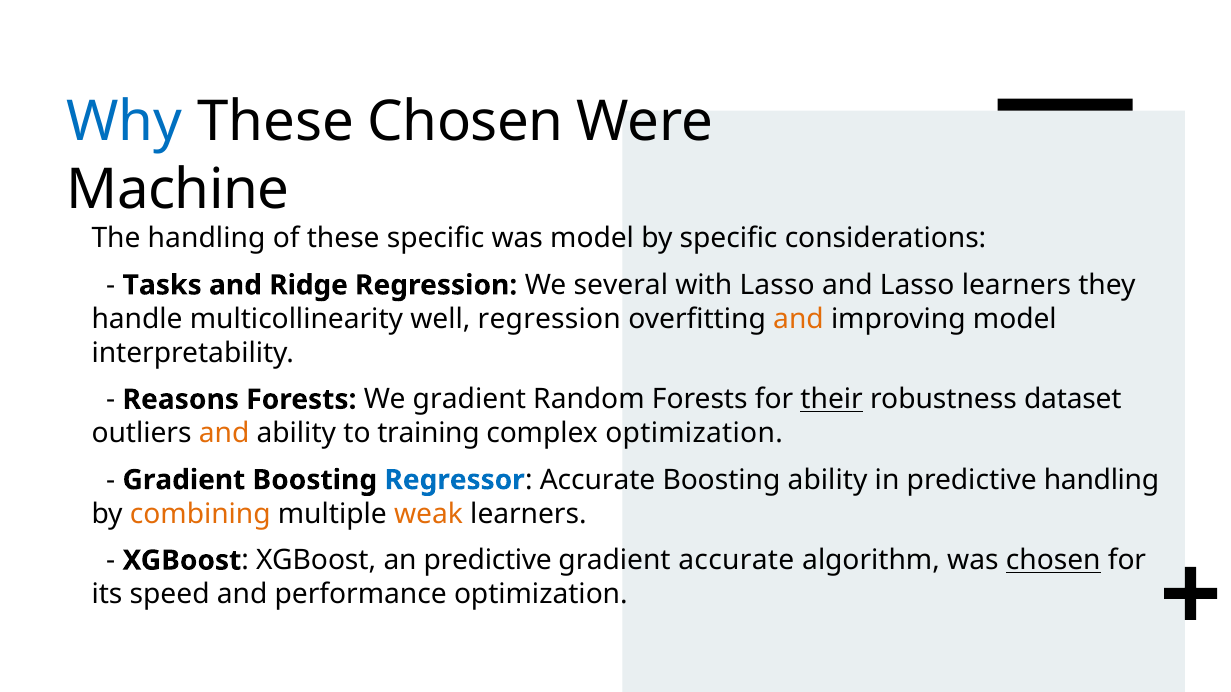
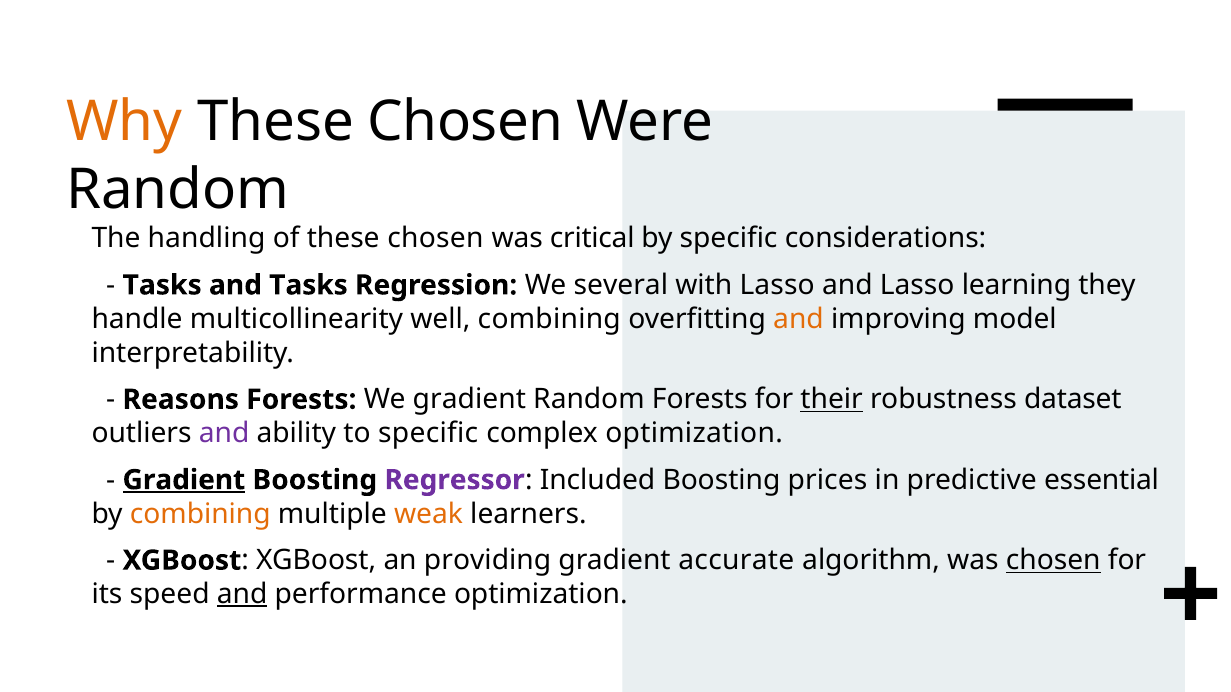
Why colour: blue -> orange
Machine at (178, 190): Machine -> Random
of these specific: specific -> chosen
was model: model -> critical
and Ridge: Ridge -> Tasks
Lasso learners: learners -> learning
well regression: regression -> combining
and at (224, 434) colour: orange -> purple
to training: training -> specific
Gradient at (184, 480) underline: none -> present
Regressor colour: blue -> purple
Accurate at (598, 480): Accurate -> Included
Boosting ability: ability -> prices
predictive handling: handling -> essential
an predictive: predictive -> providing
and at (242, 595) underline: none -> present
